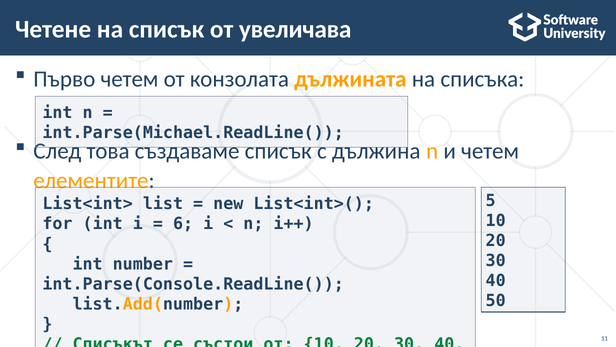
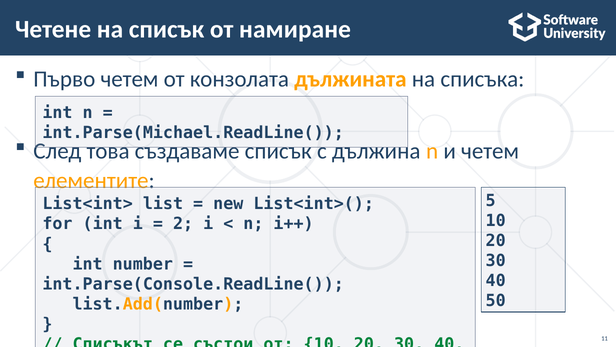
увеличава: увеличава -> намиране
6: 6 -> 2
